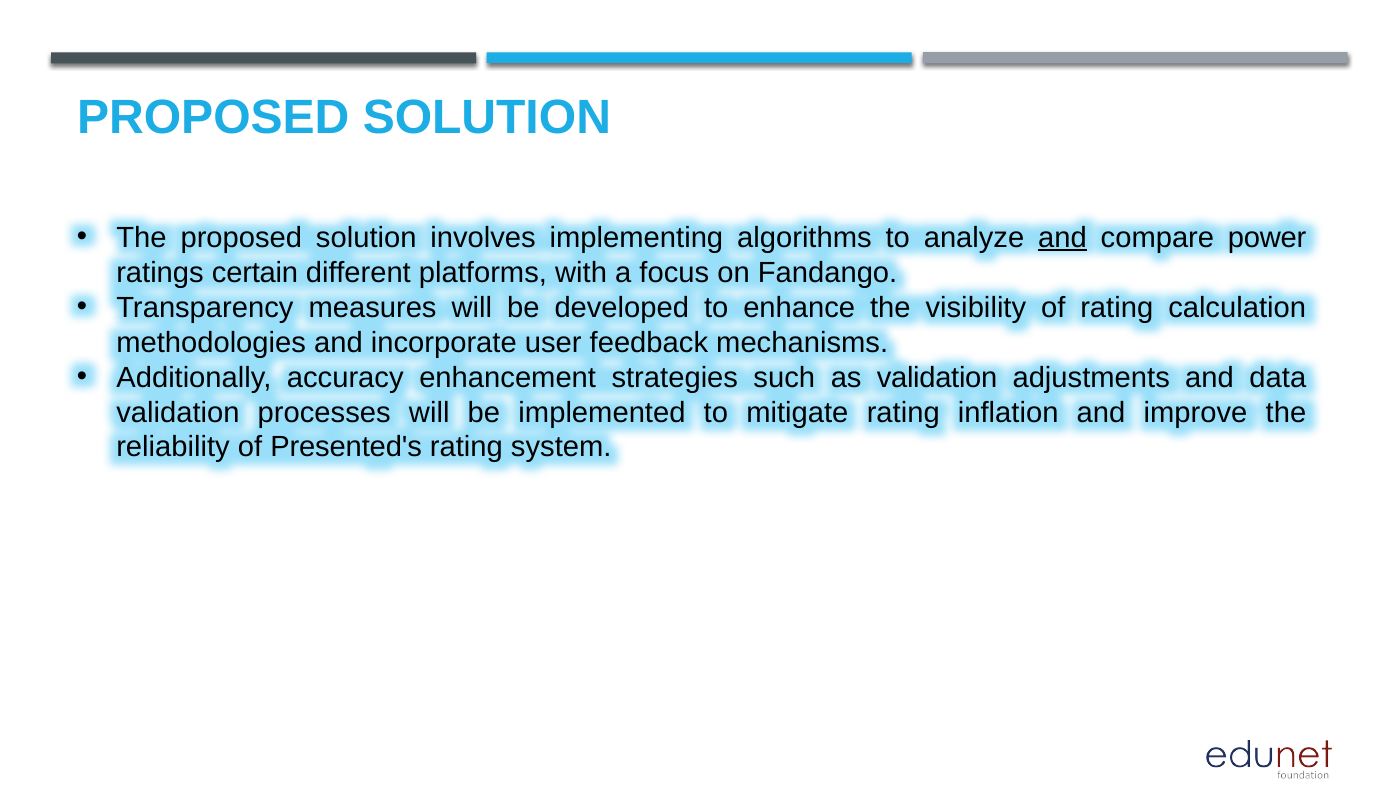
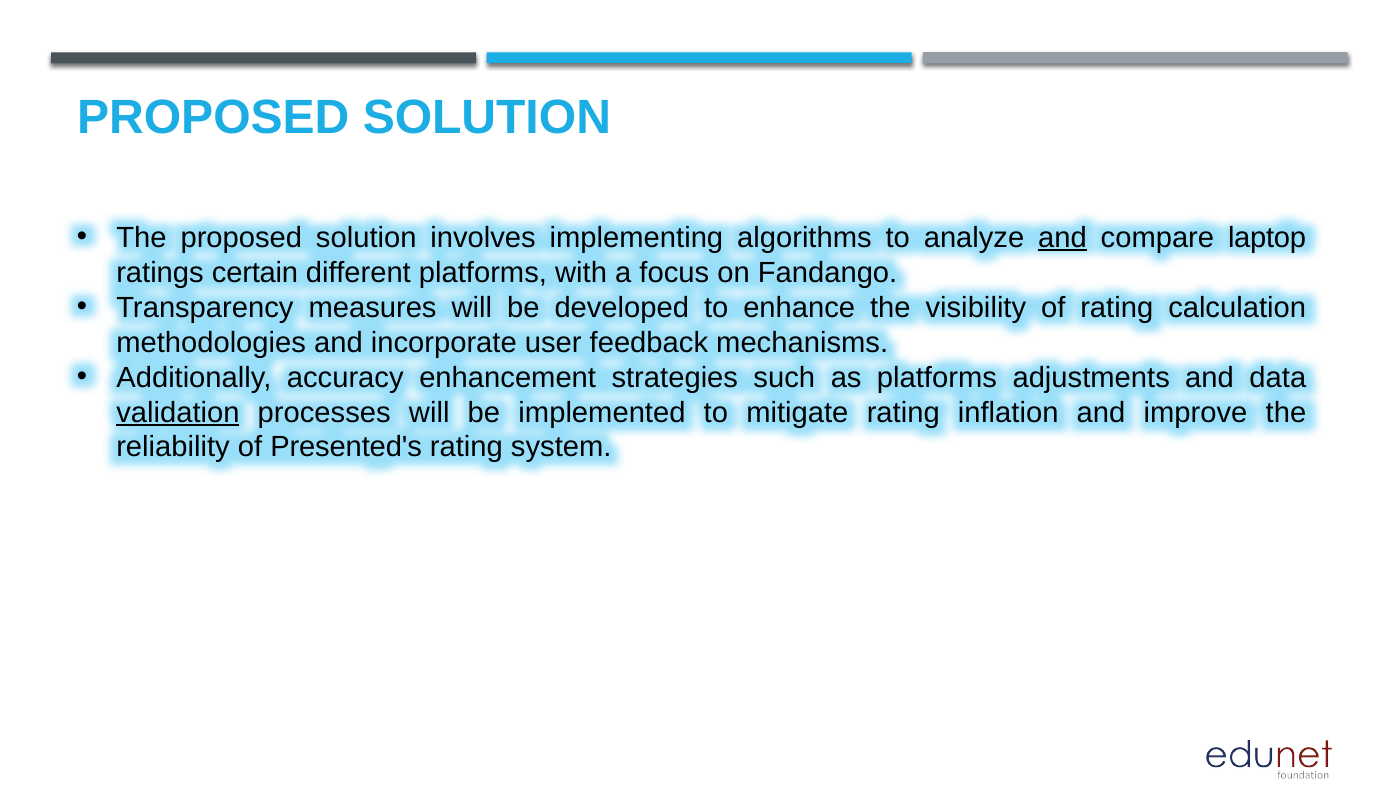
power: power -> laptop
as validation: validation -> platforms
validation at (178, 412) underline: none -> present
